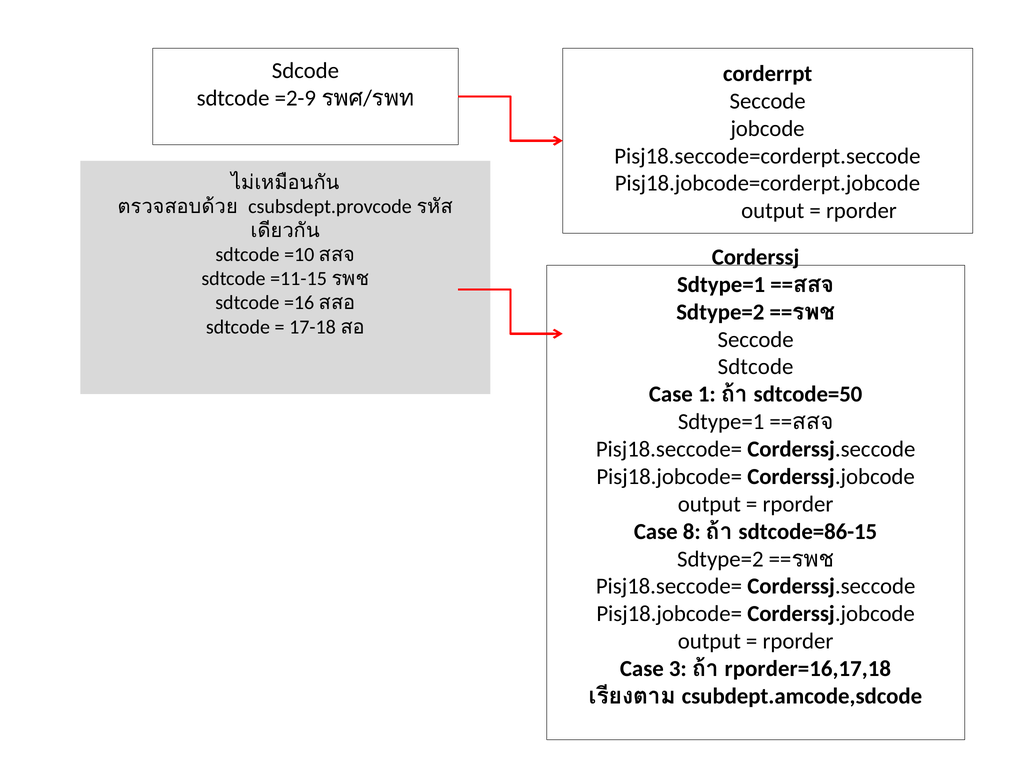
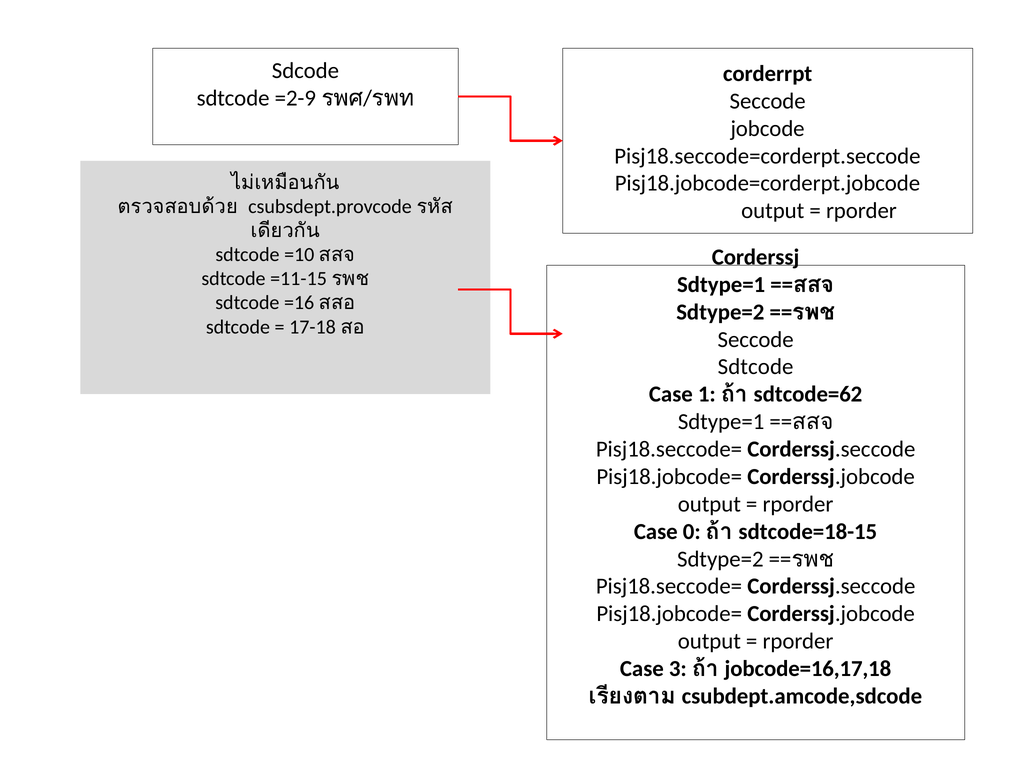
sdtcode=50: sdtcode=50 -> sdtcode=62
8: 8 -> 0
sdtcode=86-15: sdtcode=86-15 -> sdtcode=18-15
rporder=16,17,18: rporder=16,17,18 -> jobcode=16,17,18
